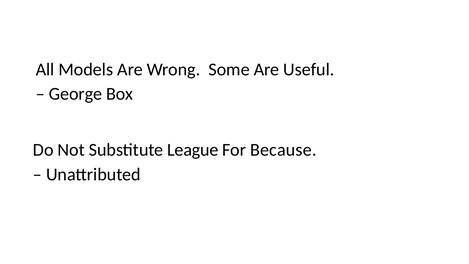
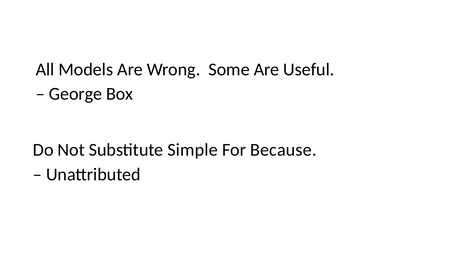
League: League -> Simple
